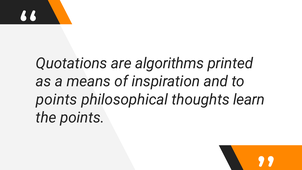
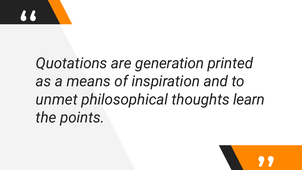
algorithms: algorithms -> generation
points at (57, 100): points -> unmet
